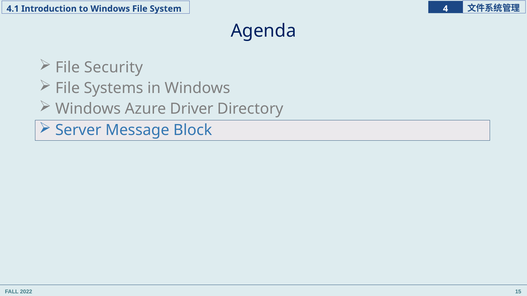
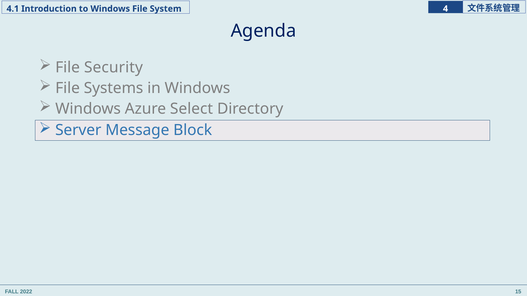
Driver: Driver -> Select
